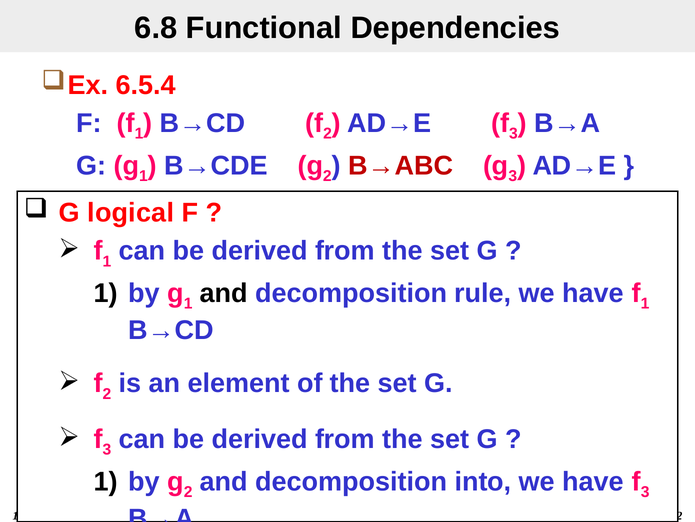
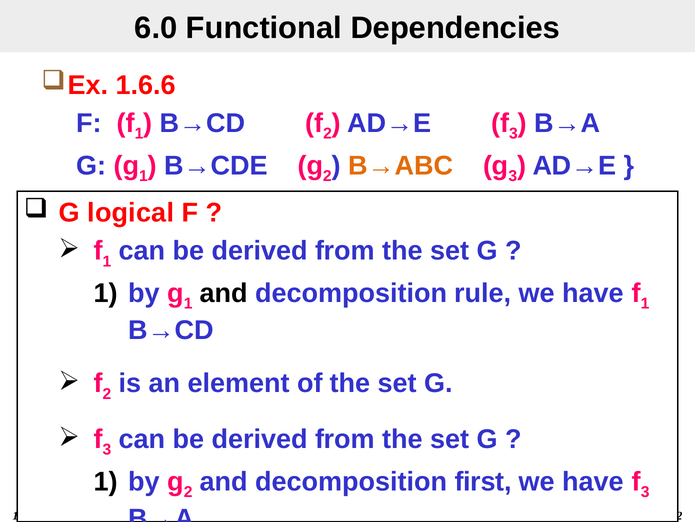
6.8: 6.8 -> 6.0
6.5.4: 6.5.4 -> 1.6.6
B→ABC colour: red -> orange
into: into -> first
